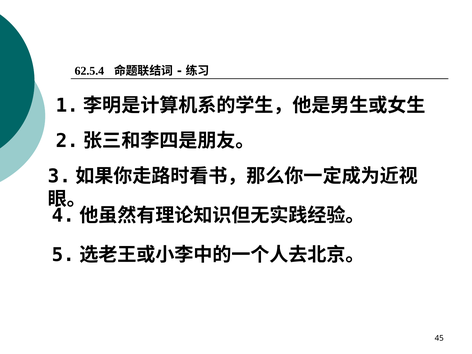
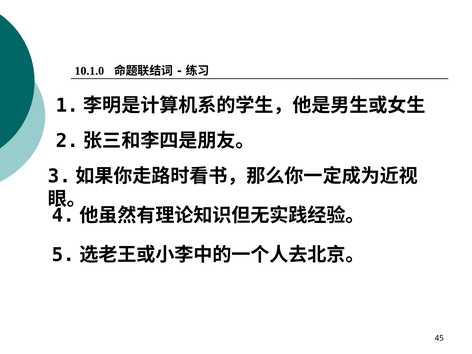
62.5.4: 62.5.4 -> 10.1.0
